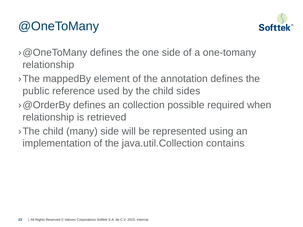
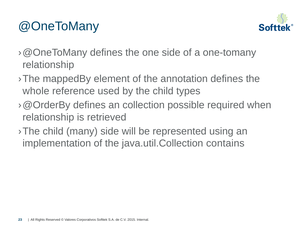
public: public -> whole
sides: sides -> types
